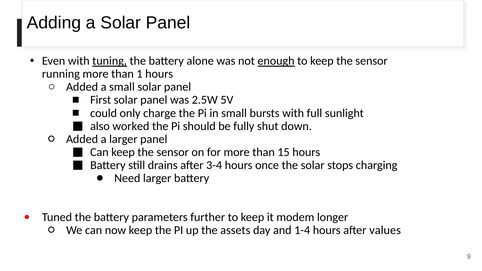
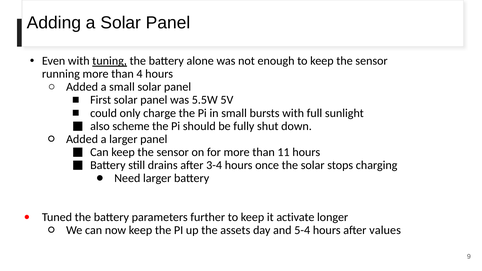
enough underline: present -> none
1: 1 -> 4
2.5W: 2.5W -> 5.5W
worked: worked -> scheme
15: 15 -> 11
modem: modem -> activate
1-4: 1-4 -> 5-4
